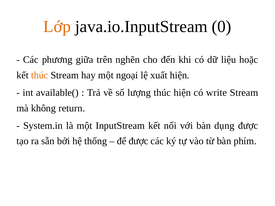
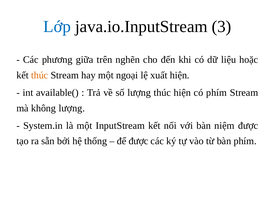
Lớp colour: orange -> blue
0: 0 -> 3
có write: write -> phím
không return: return -> lượng
dụng: dụng -> niệm
